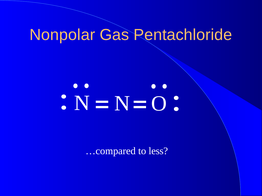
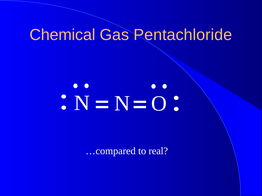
Nonpolar: Nonpolar -> Chemical
less: less -> real
